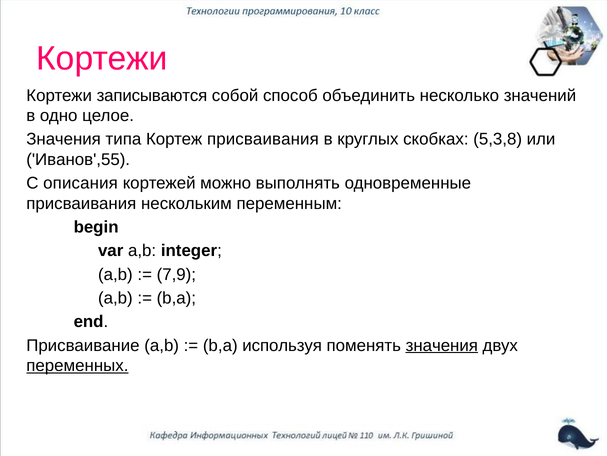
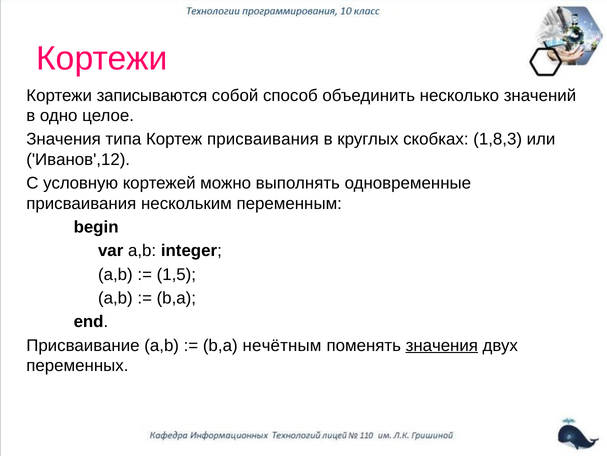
5,3,8: 5,3,8 -> 1,8,3
Иванов',55: Иванов',55 -> Иванов',12
описания: описания -> условную
7,9: 7,9 -> 1,5
используя: используя -> нечётным
переменных underline: present -> none
